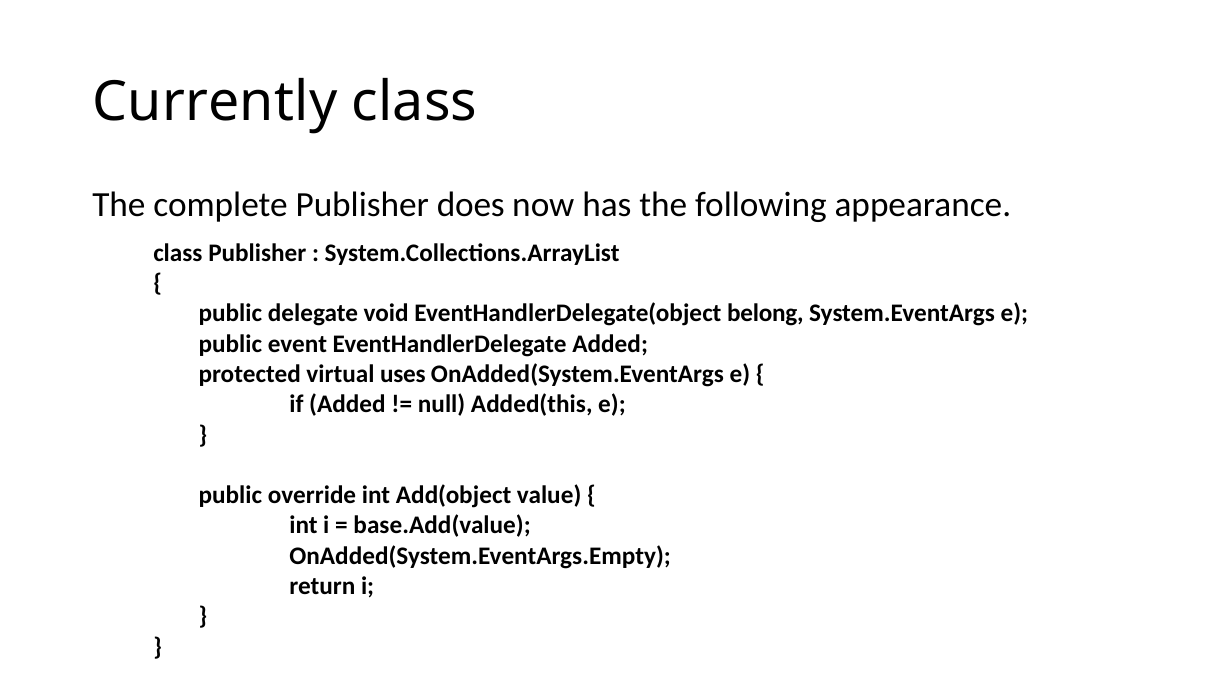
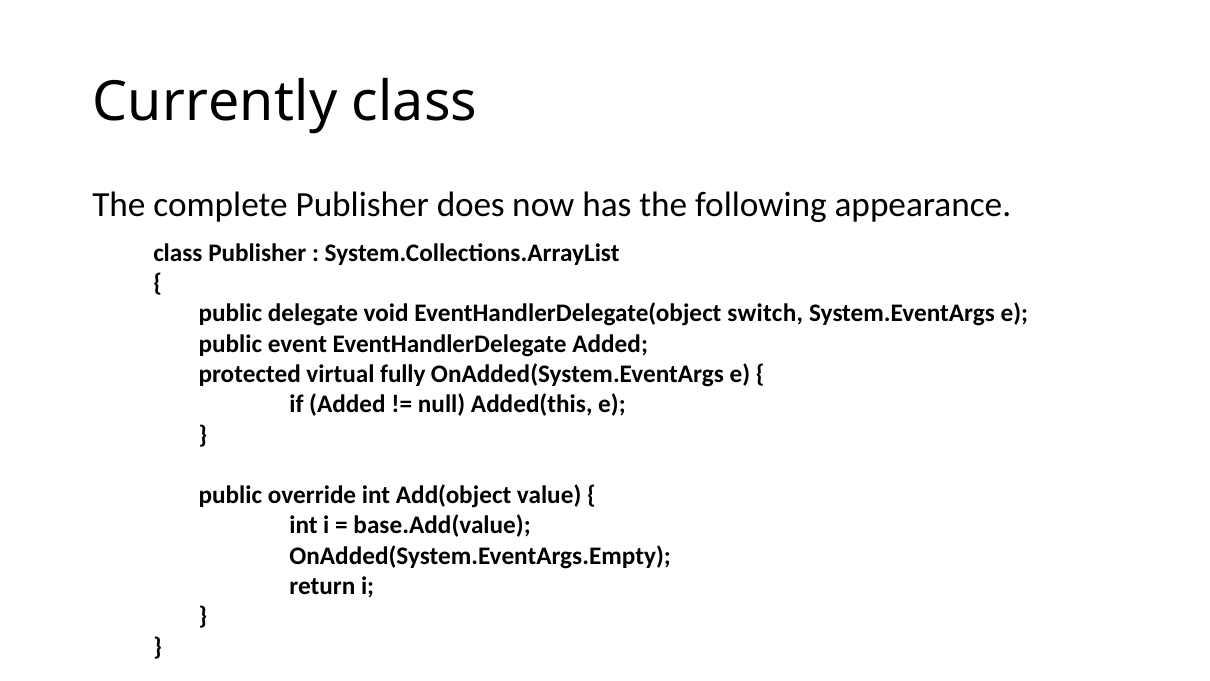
belong: belong -> switch
uses: uses -> fully
